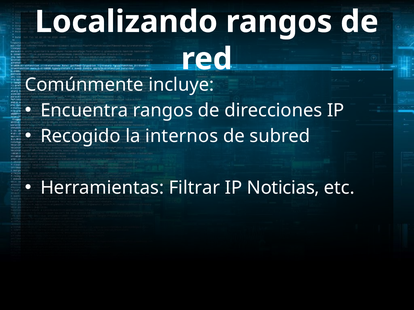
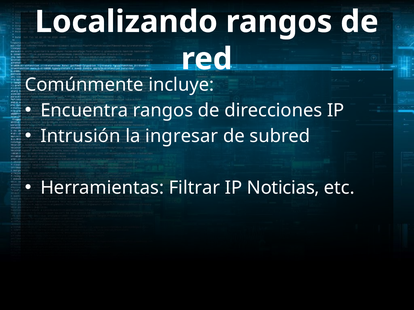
Recogido: Recogido -> Intrusión
internos: internos -> ingresar
